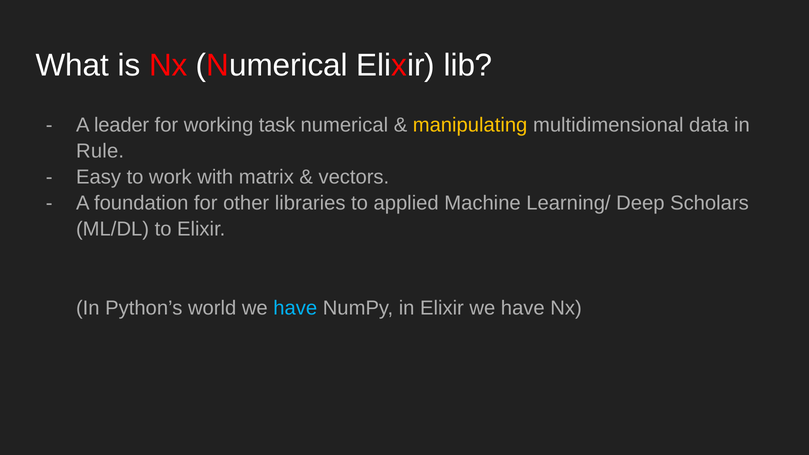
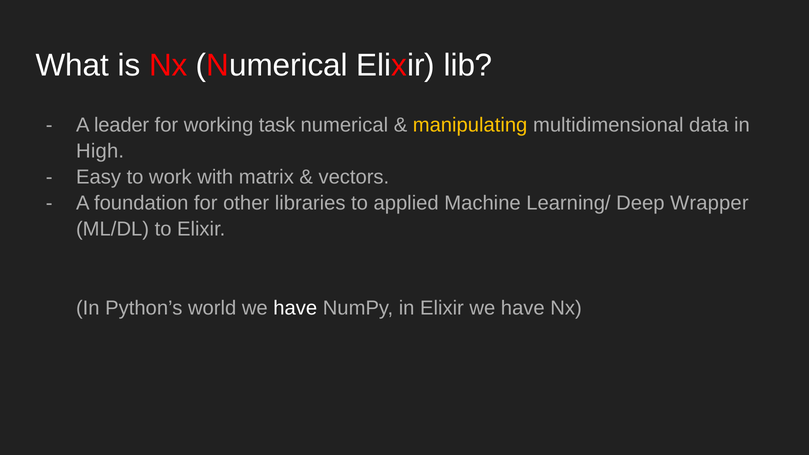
Rule: Rule -> High
Scholars: Scholars -> Wrapper
have at (295, 308) colour: light blue -> white
